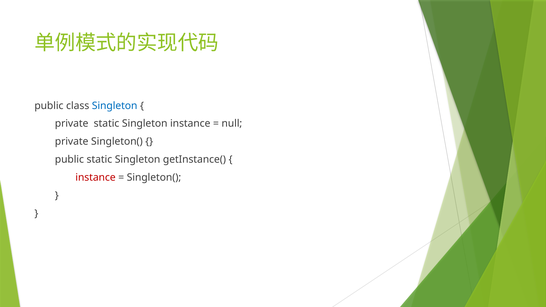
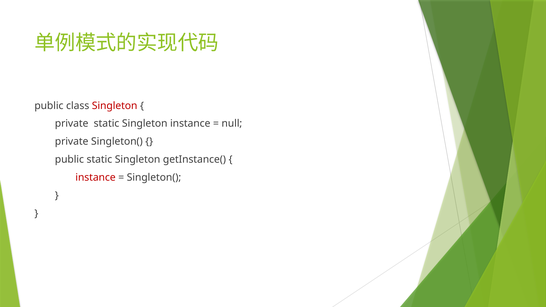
Singleton at (115, 106) colour: blue -> red
